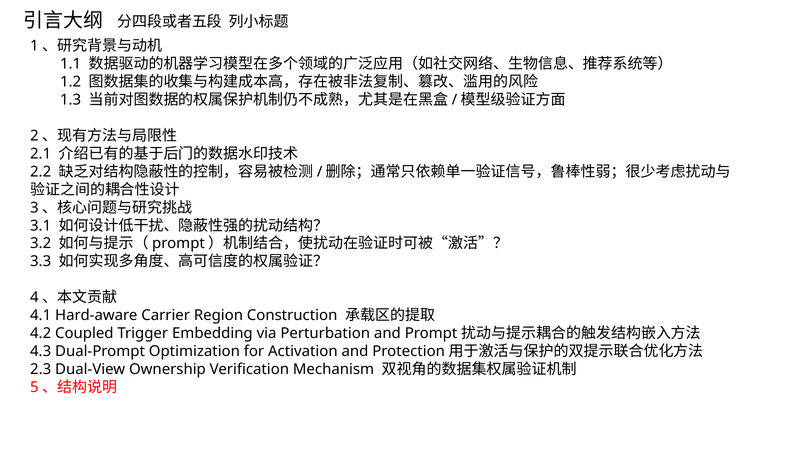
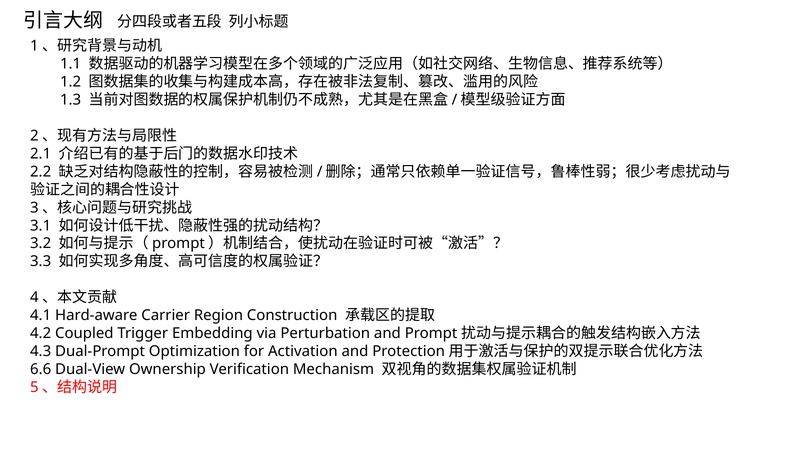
2.3: 2.3 -> 6.6
